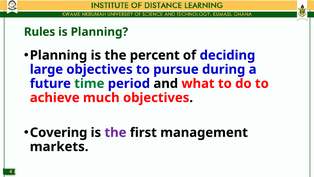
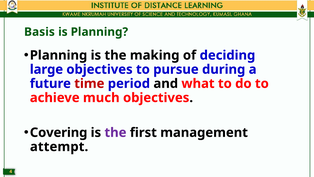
Rules: Rules -> Basis
percent: percent -> making
time colour: green -> red
markets: markets -> attempt
